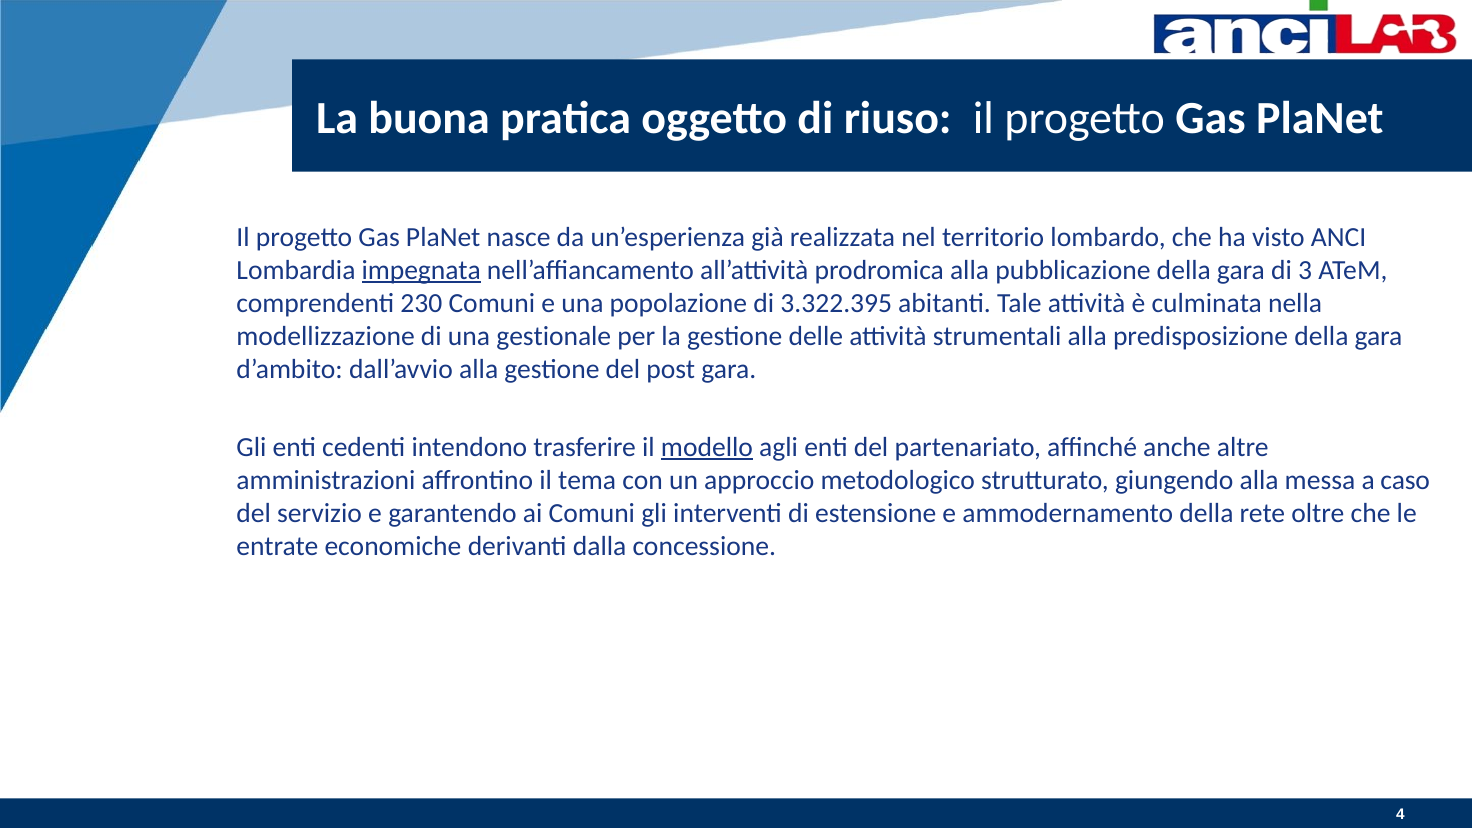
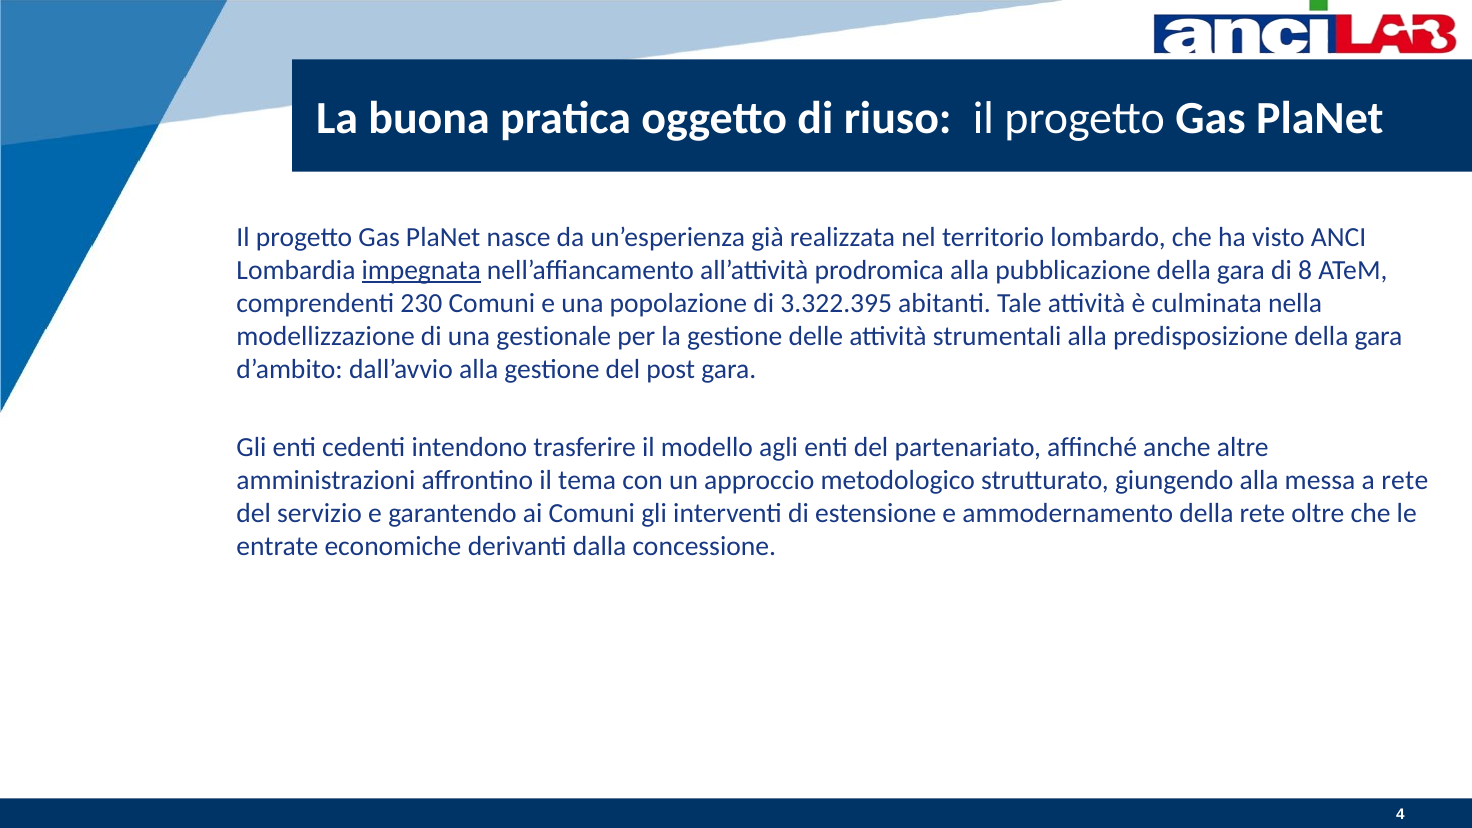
3: 3 -> 8
modello underline: present -> none
a caso: caso -> rete
